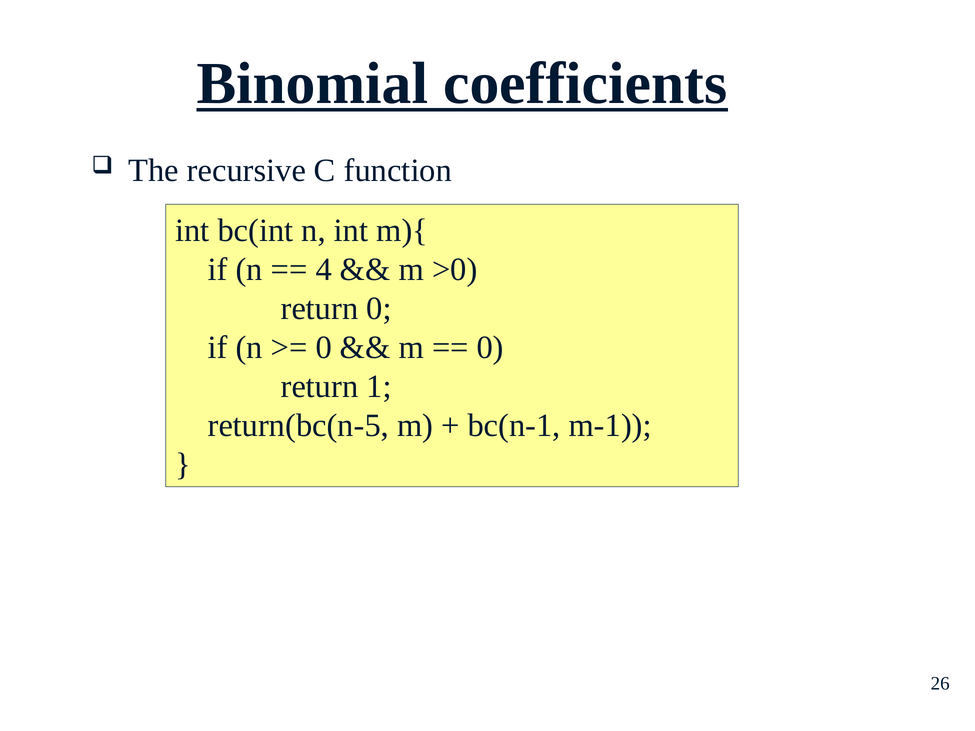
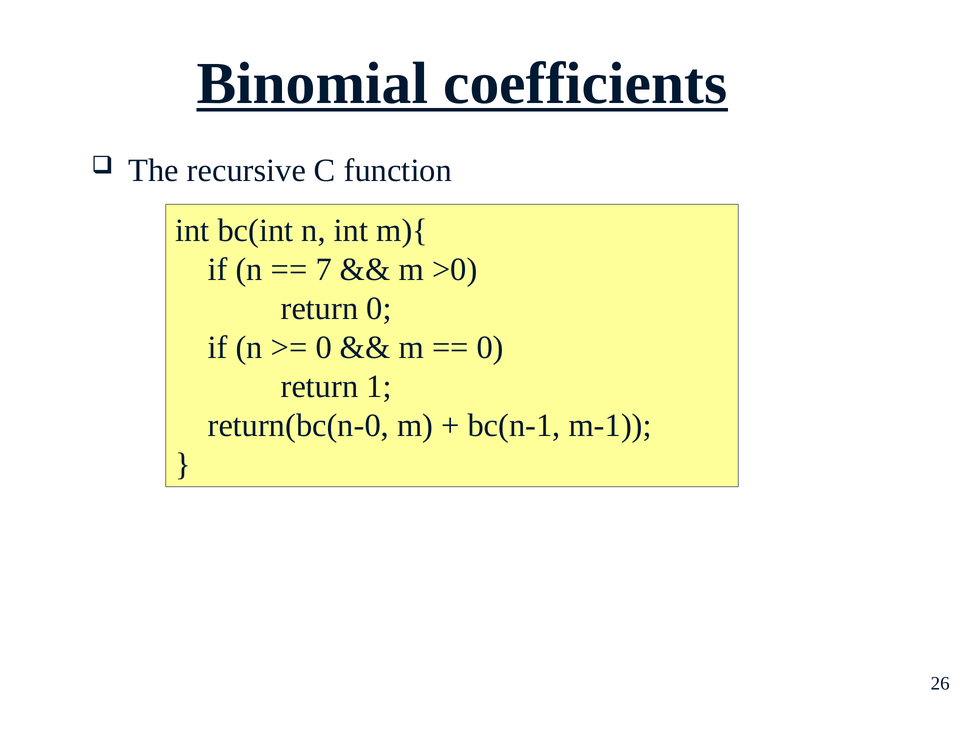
4: 4 -> 7
return(bc(n-5: return(bc(n-5 -> return(bc(n-0
